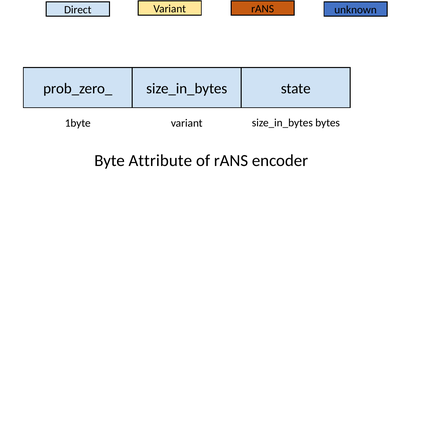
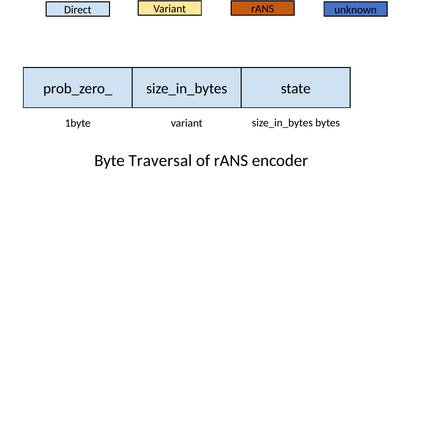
Attribute: Attribute -> Traversal
